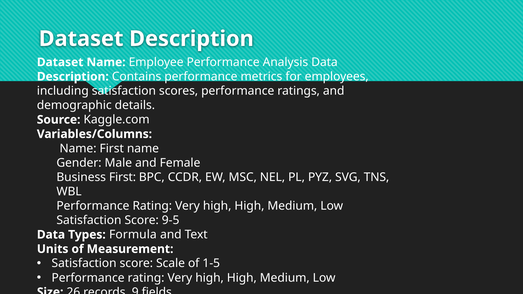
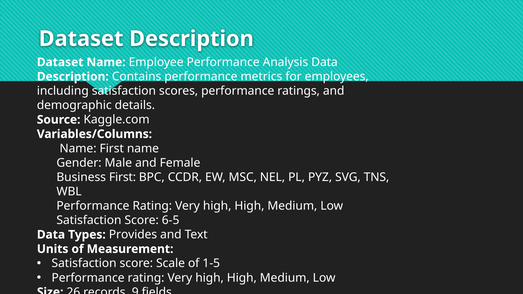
9-5: 9-5 -> 6-5
Formula: Formula -> Provides
